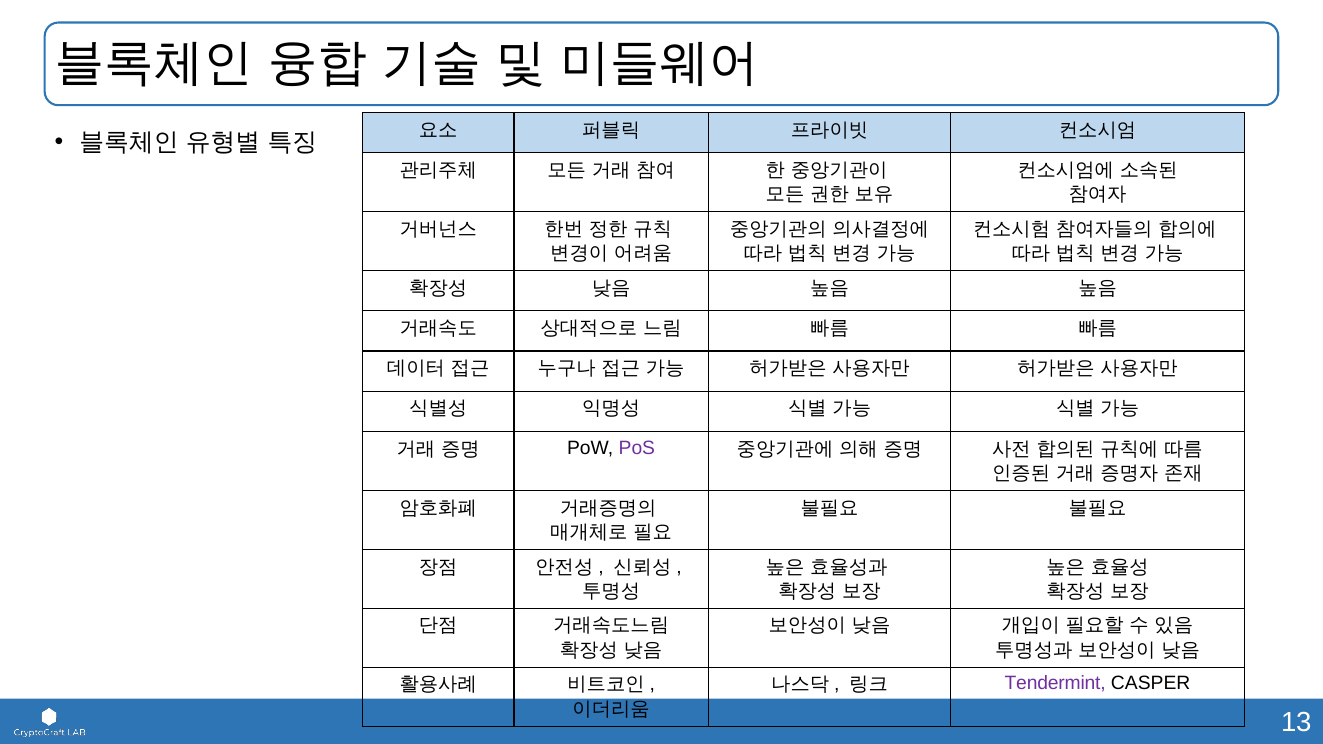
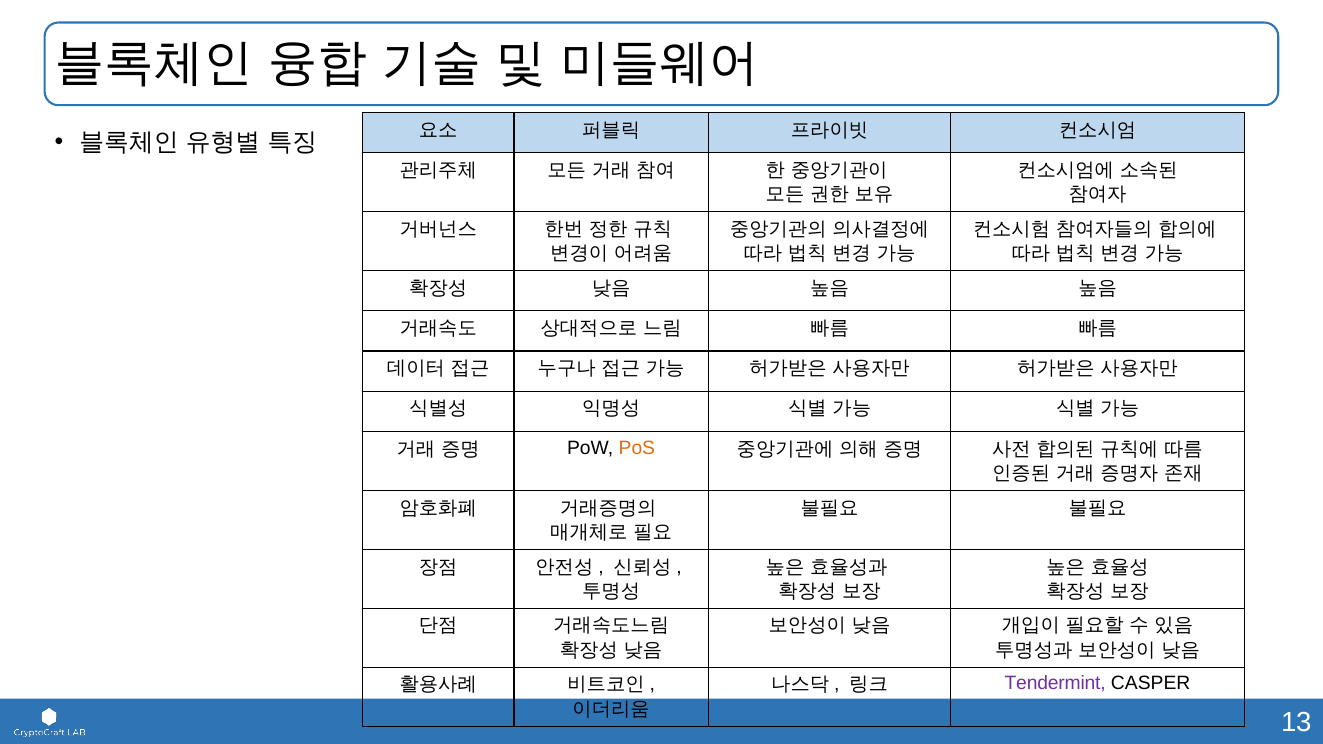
PoS colour: purple -> orange
